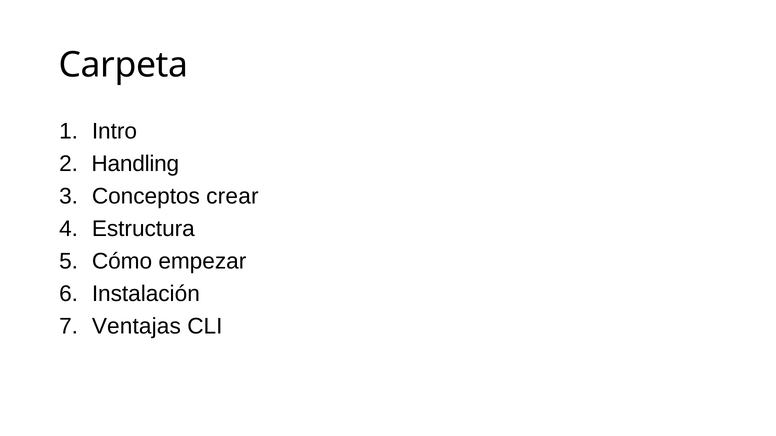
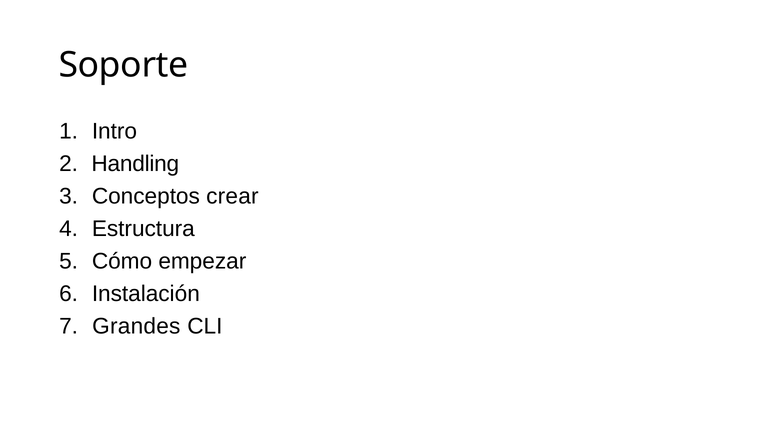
Carpeta: Carpeta -> Soporte
Ventajas: Ventajas -> Grandes
